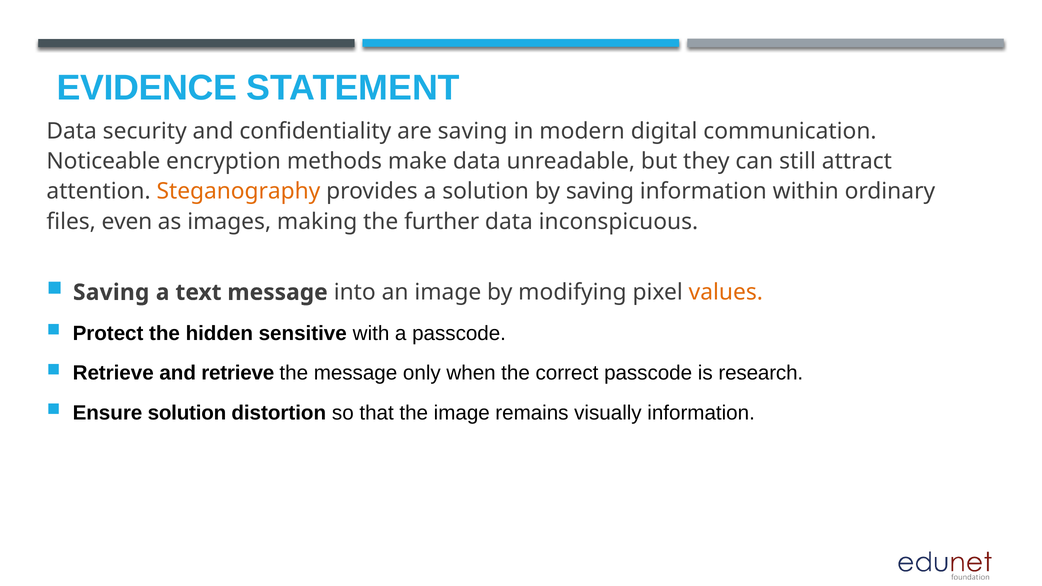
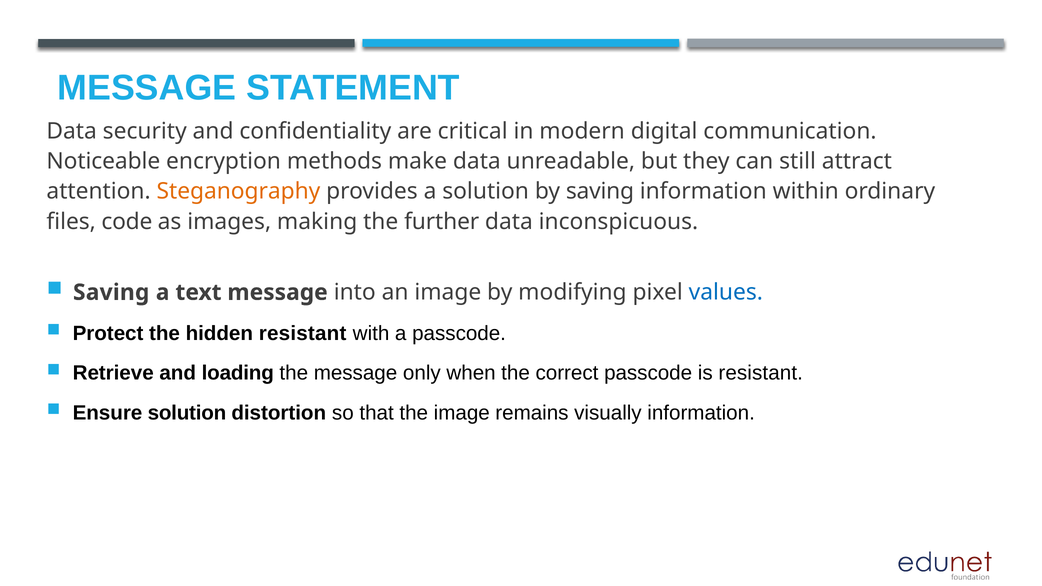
EVIDENCE at (147, 88): EVIDENCE -> MESSAGE
are saving: saving -> critical
even: even -> code
values colour: orange -> blue
hidden sensitive: sensitive -> resistant
and retrieve: retrieve -> loading
is research: research -> resistant
